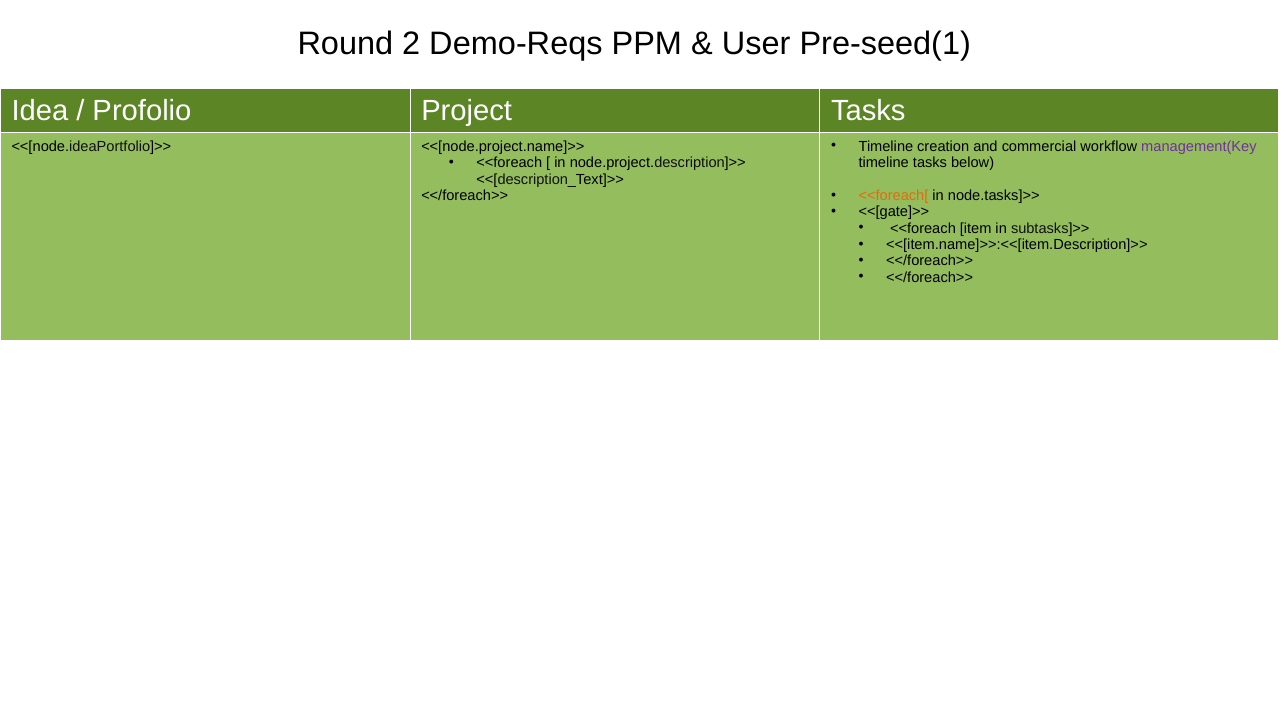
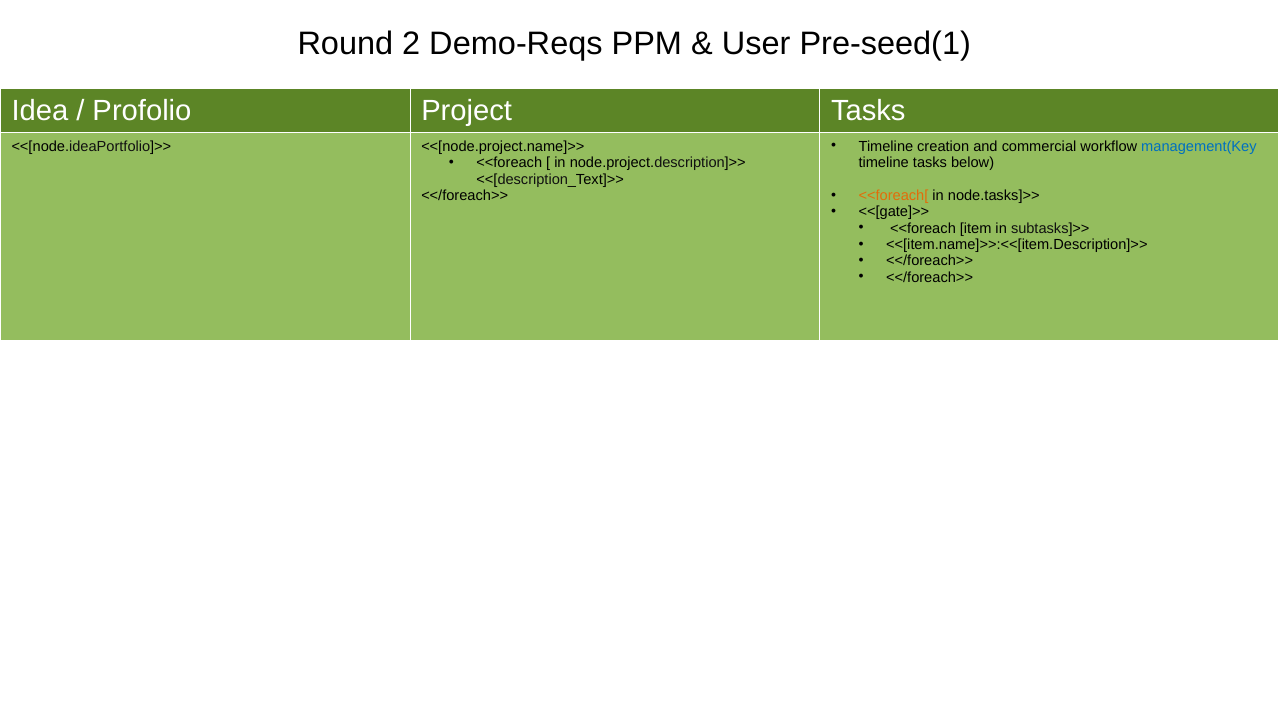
management(Key colour: purple -> blue
